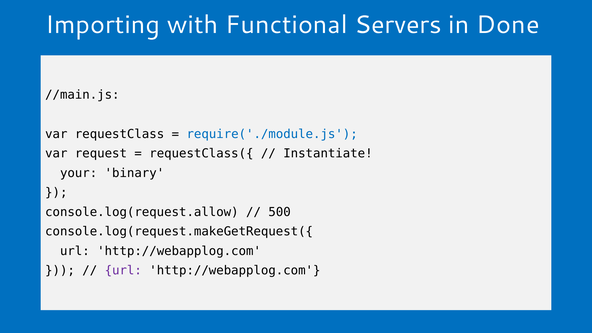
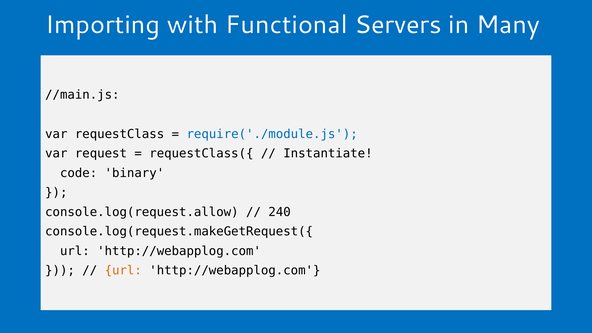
Done: Done -> Many
your: your -> code
500: 500 -> 240
url at (123, 270) colour: purple -> orange
